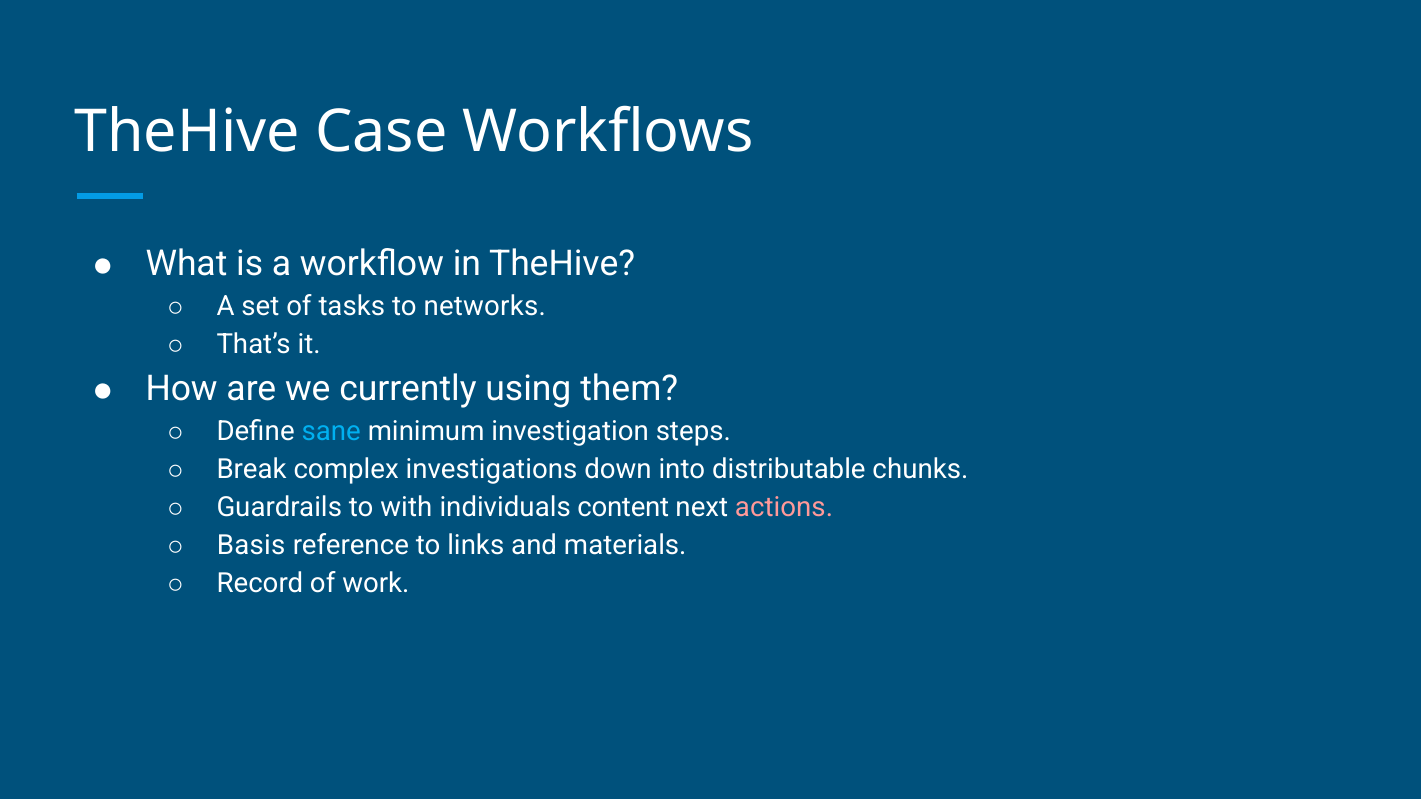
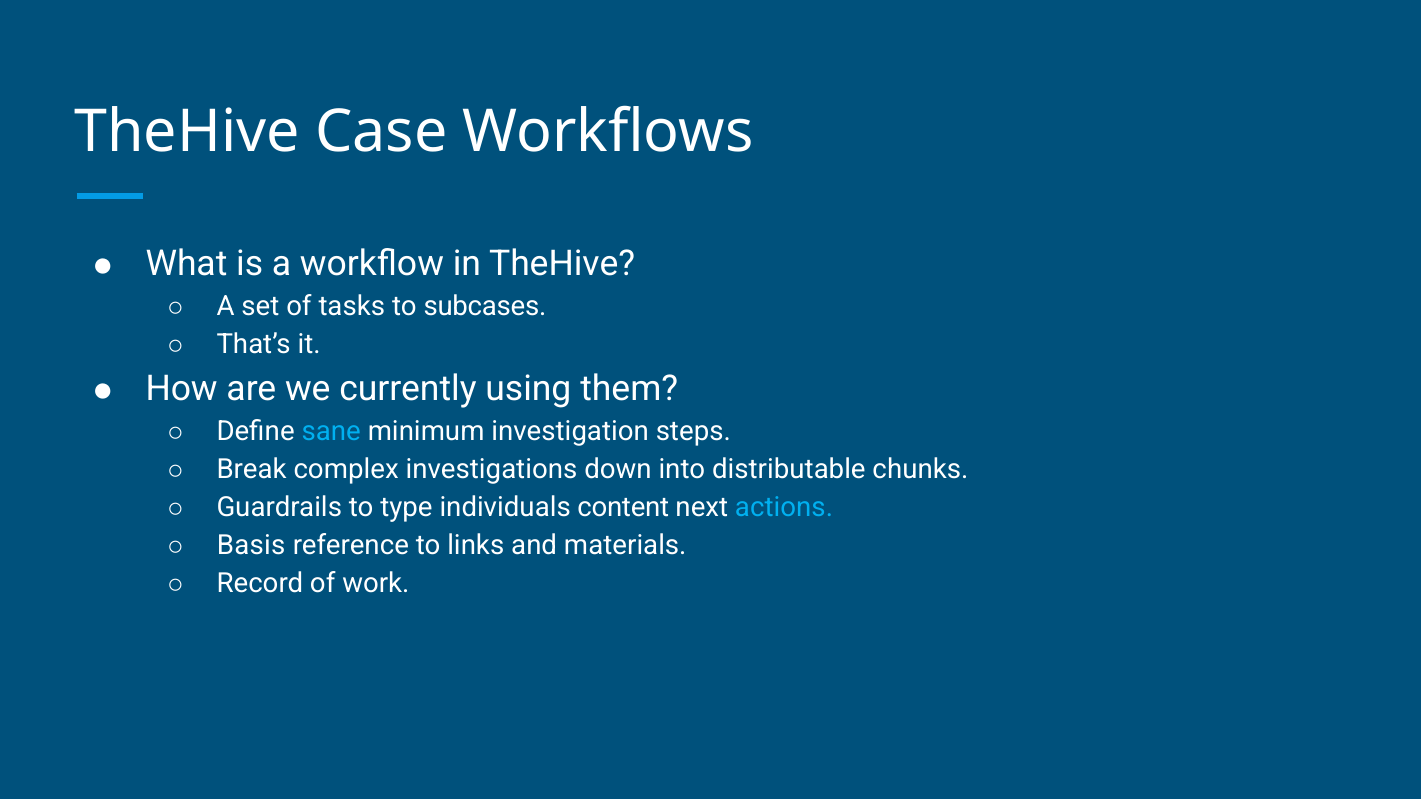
networks: networks -> subcases
with: with -> type
actions colour: pink -> light blue
